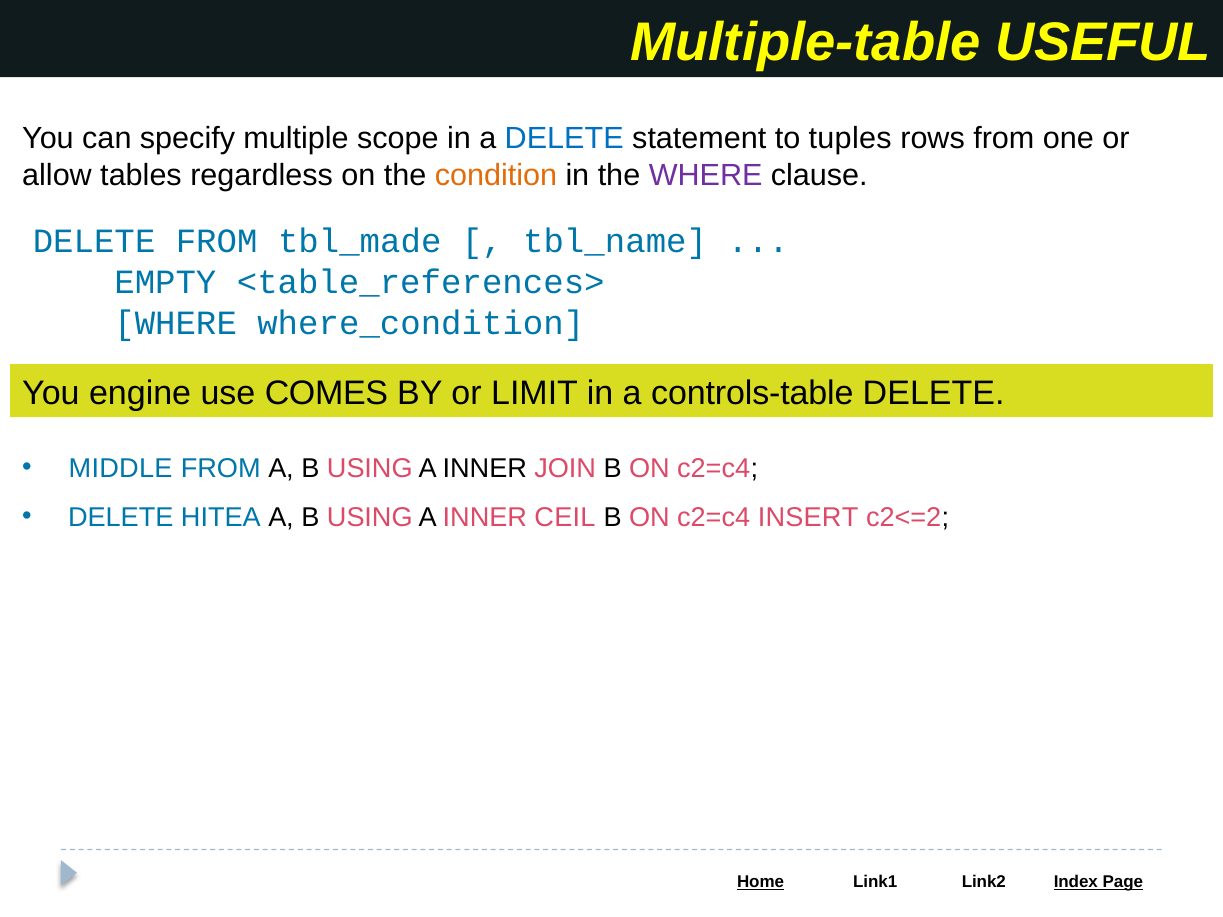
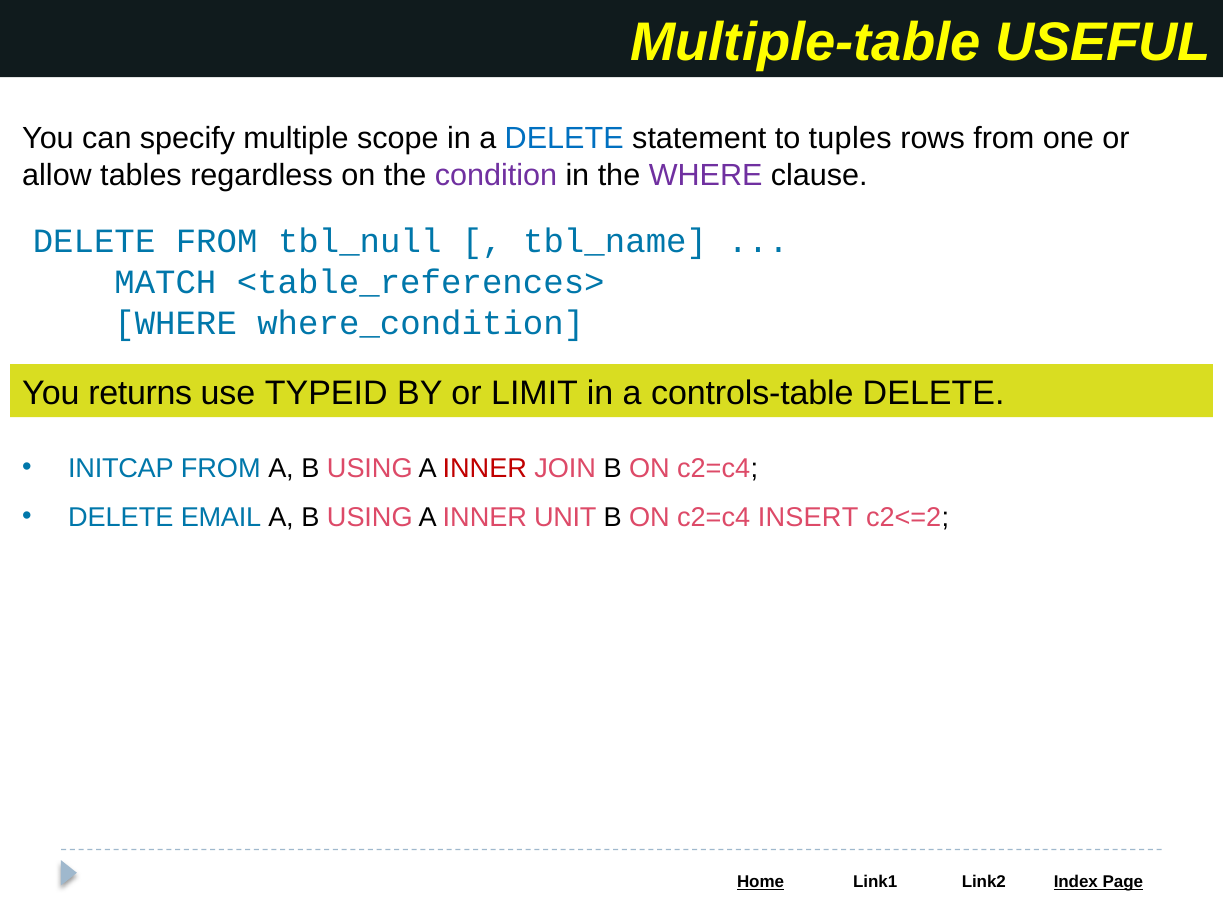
condition colour: orange -> purple
tbl_made: tbl_made -> tbl_null
EMPTY: EMPTY -> MATCH
engine: engine -> returns
COMES: COMES -> TYPEID
MIDDLE: MIDDLE -> INITCAP
INNER at (485, 468) colour: black -> red
HITEA: HITEA -> EMAIL
CEIL: CEIL -> UNIT
